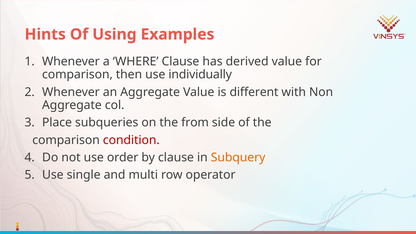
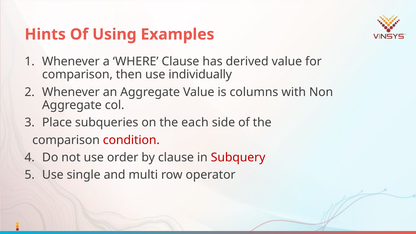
different: different -> columns
from: from -> each
Subquery colour: orange -> red
